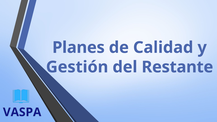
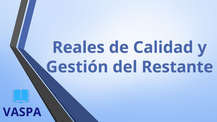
Planes: Planes -> Reales
